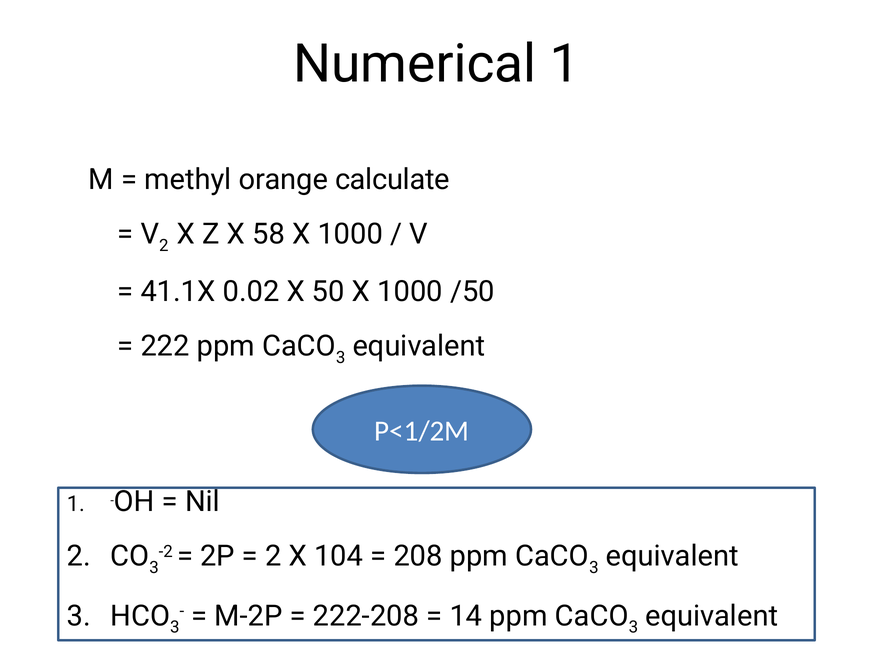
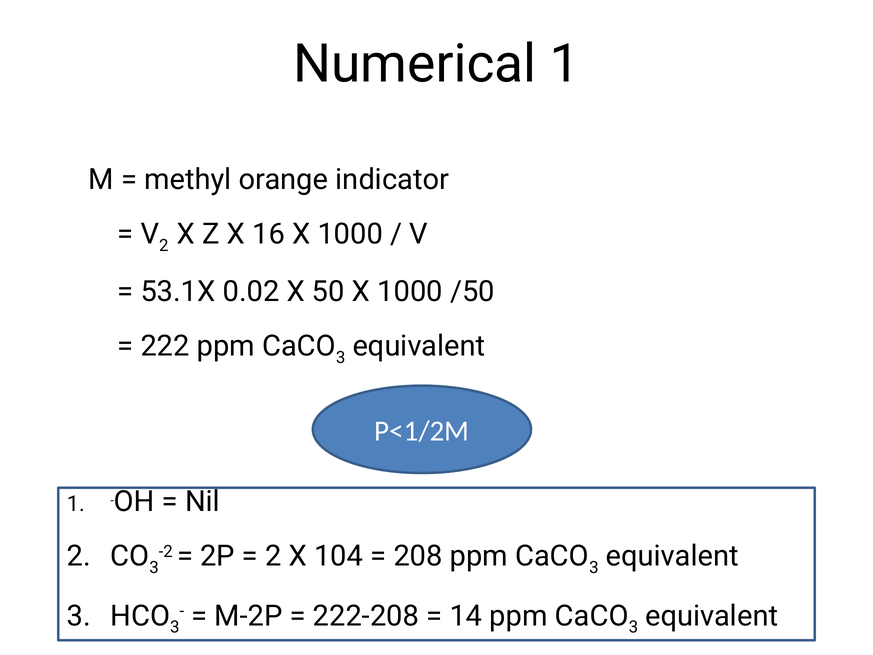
calculate: calculate -> indicator
58: 58 -> 16
41.1X: 41.1X -> 53.1X
